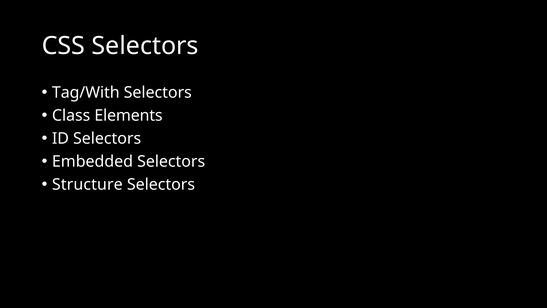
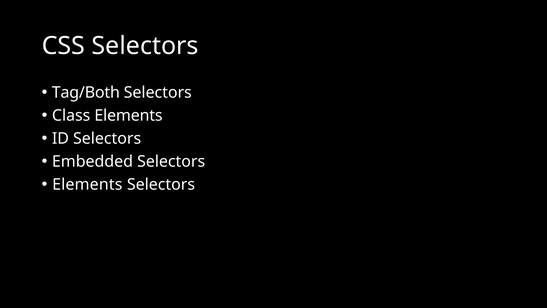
Tag/With: Tag/With -> Tag/Both
Structure at (87, 184): Structure -> Elements
